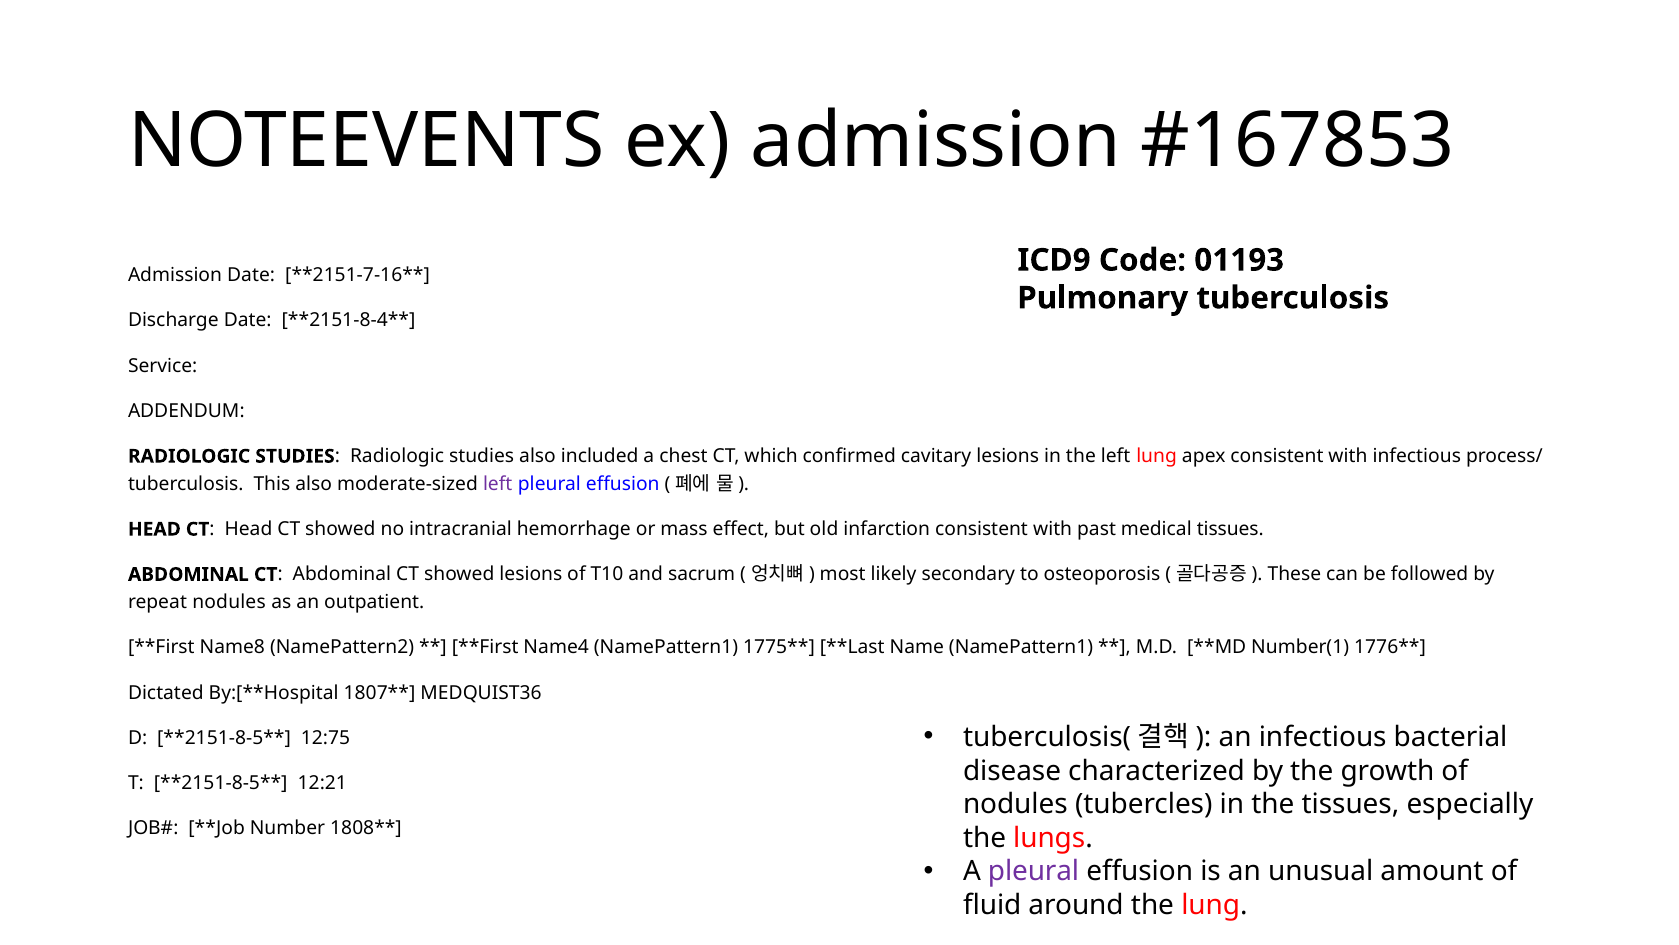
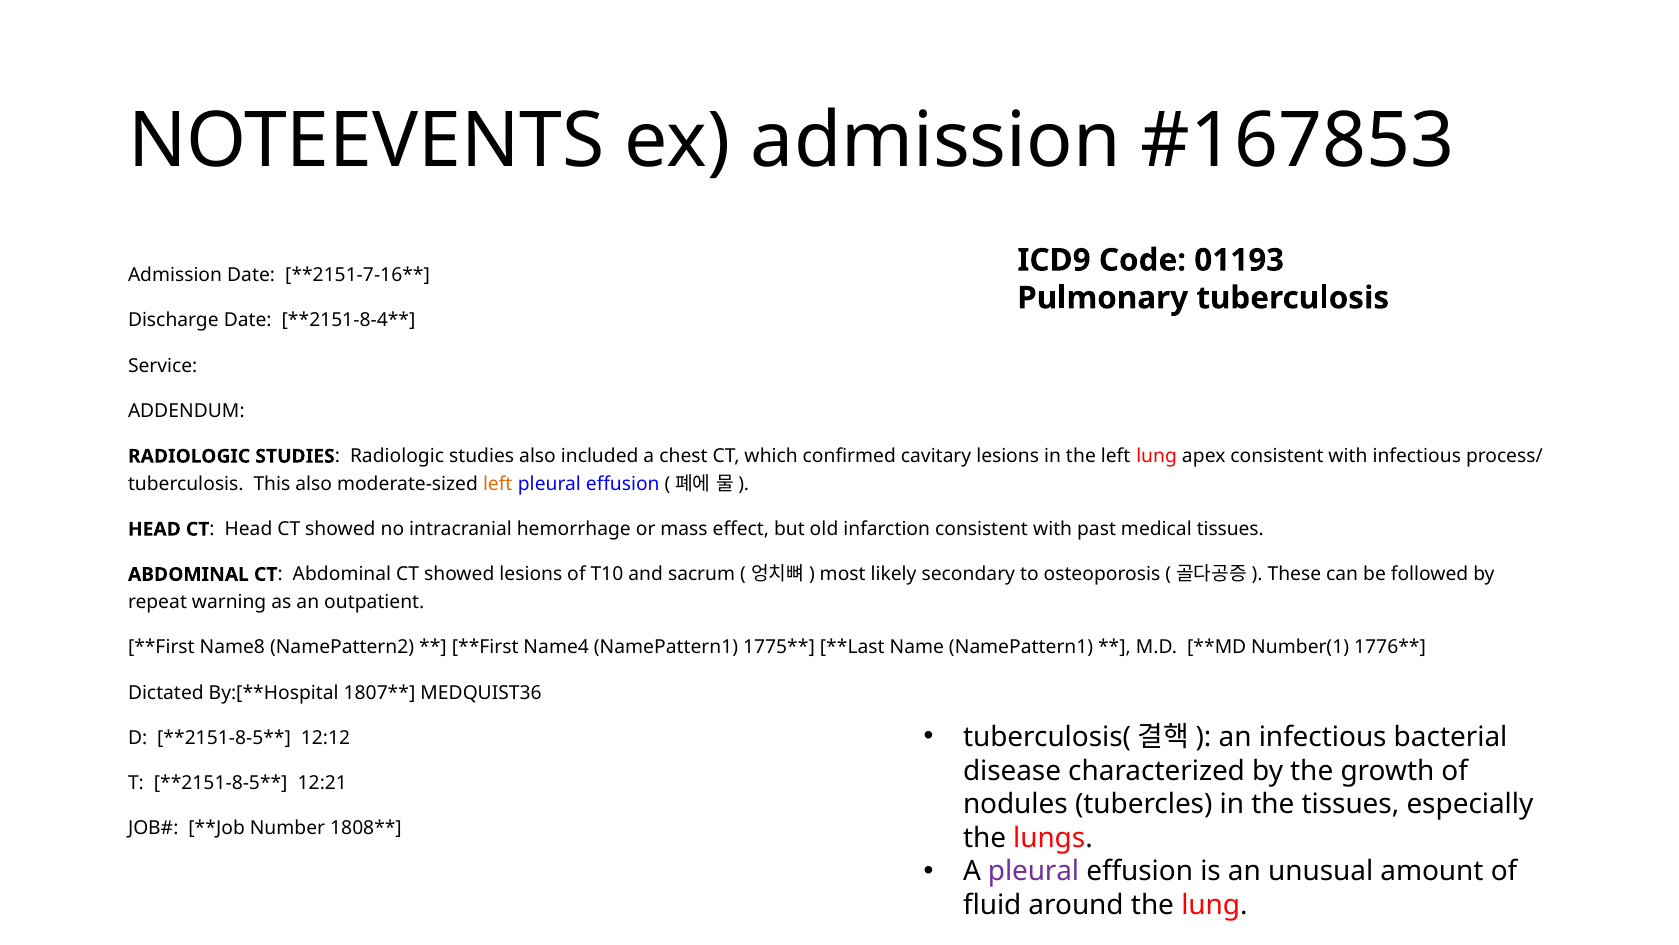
left at (498, 484) colour: purple -> orange
repeat nodules: nodules -> warning
12:75: 12:75 -> 12:12
